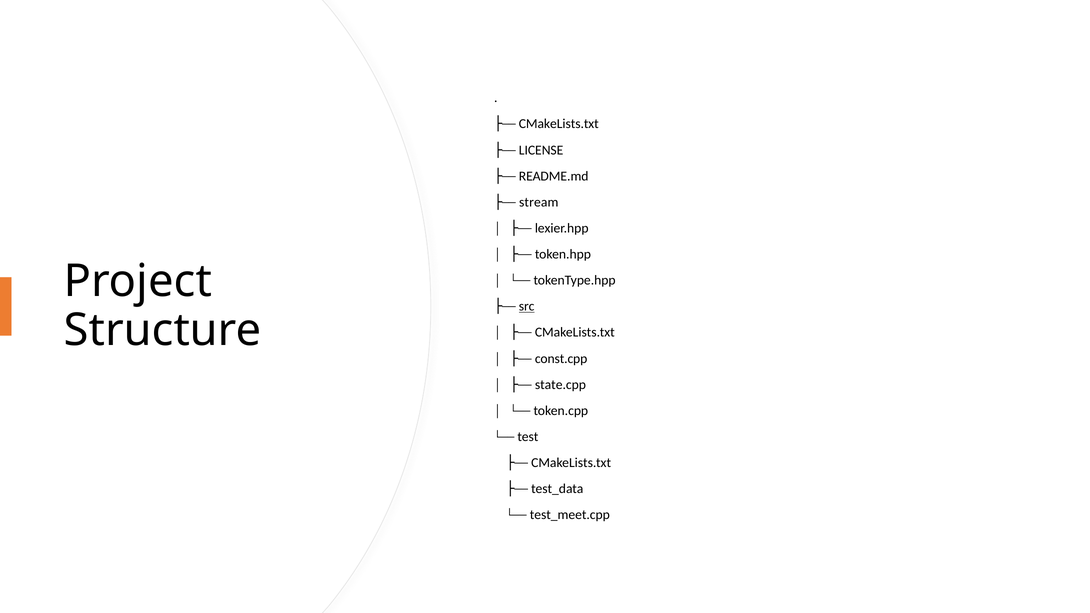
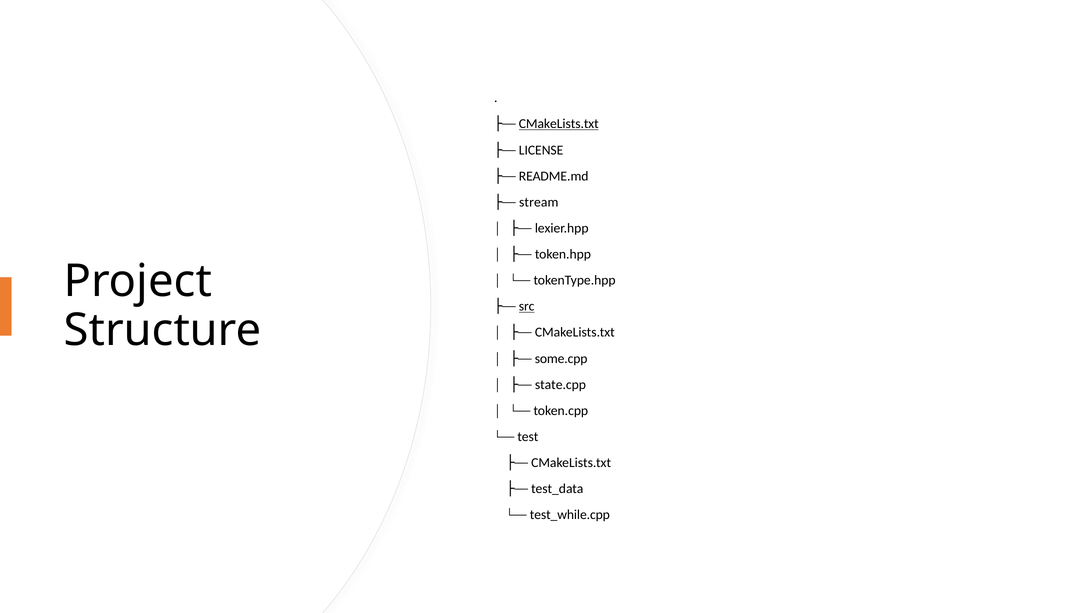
CMakeLists.txt at (559, 124) underline: none -> present
const.cpp: const.cpp -> some.cpp
test_meet.cpp: test_meet.cpp -> test_while.cpp
